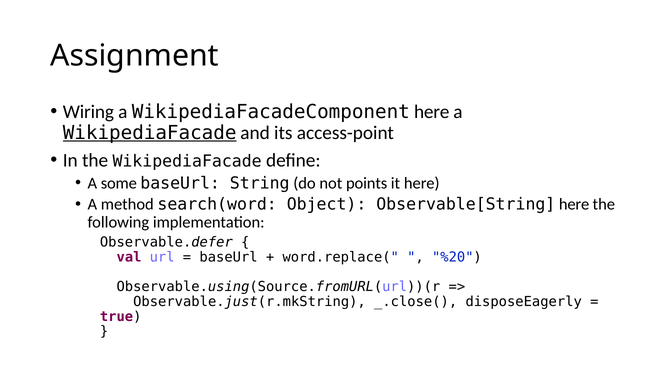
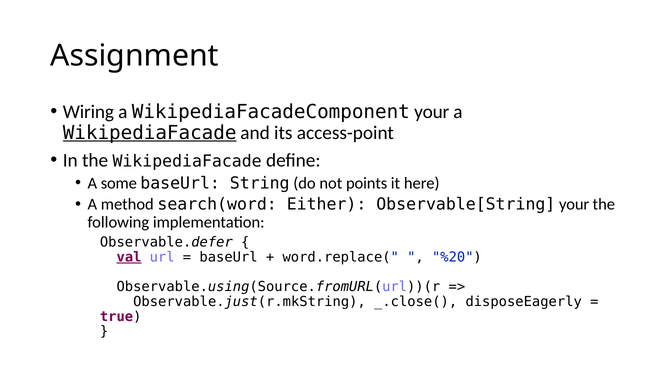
WikipediaFacadeComponent here: here -> your
Object: Object -> Either
Observable[String here: here -> your
val underline: none -> present
